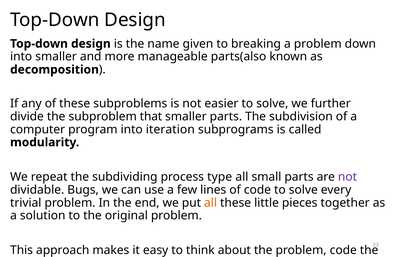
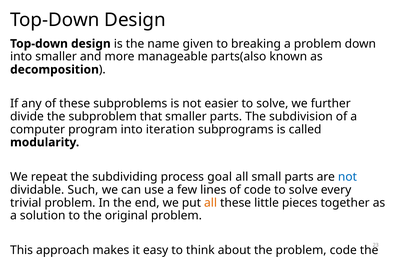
type: type -> goal
not at (347, 177) colour: purple -> blue
dividable Bugs: Bugs -> Such
